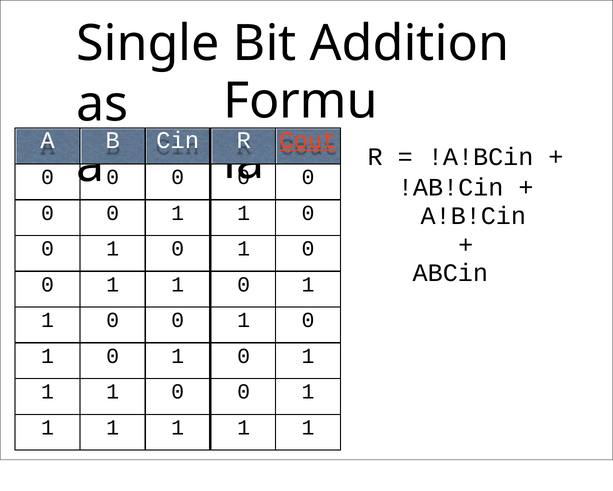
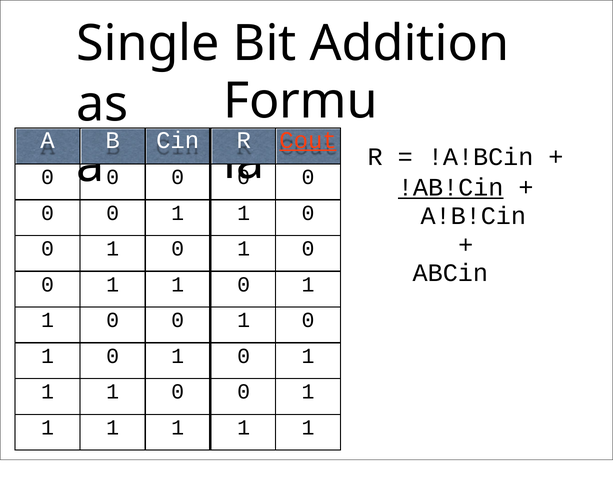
!AB!Cin underline: none -> present
